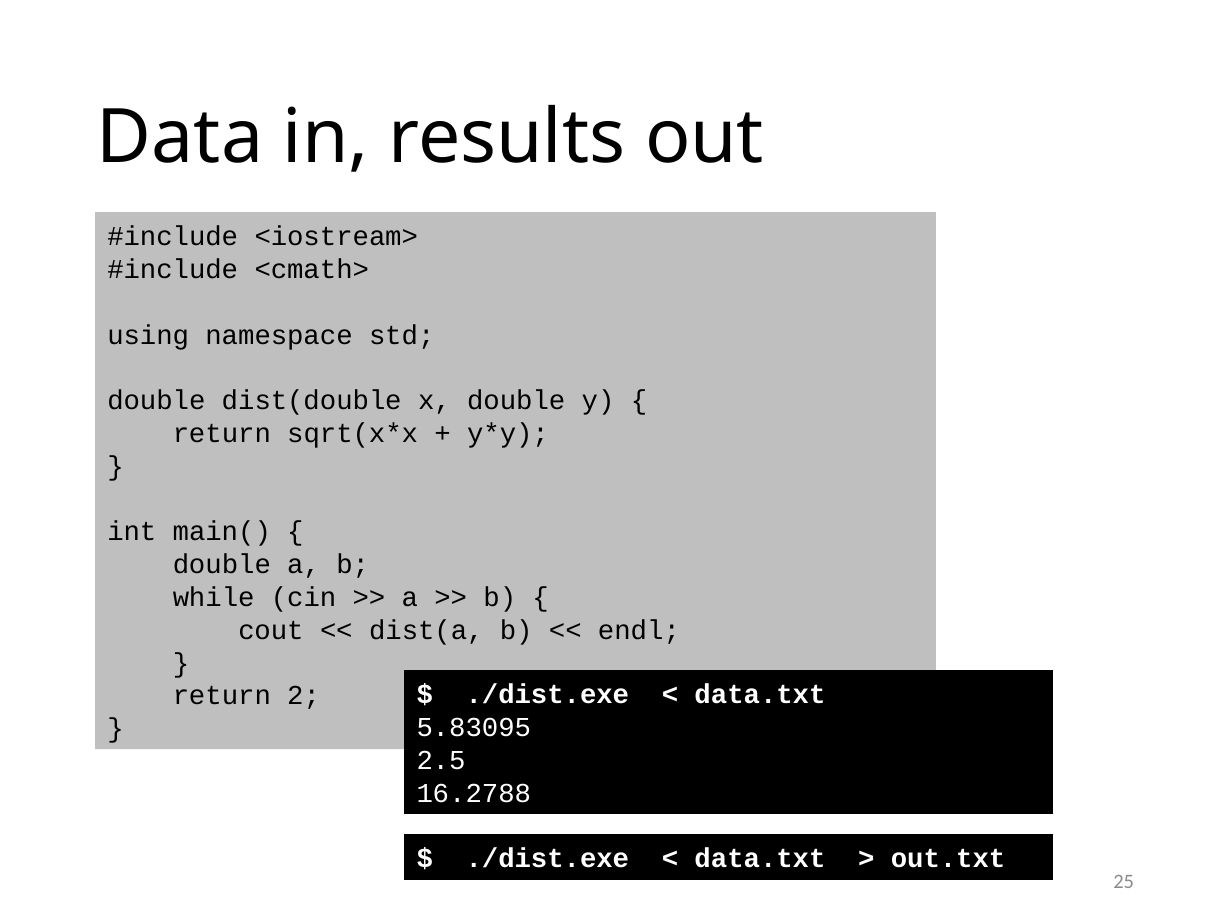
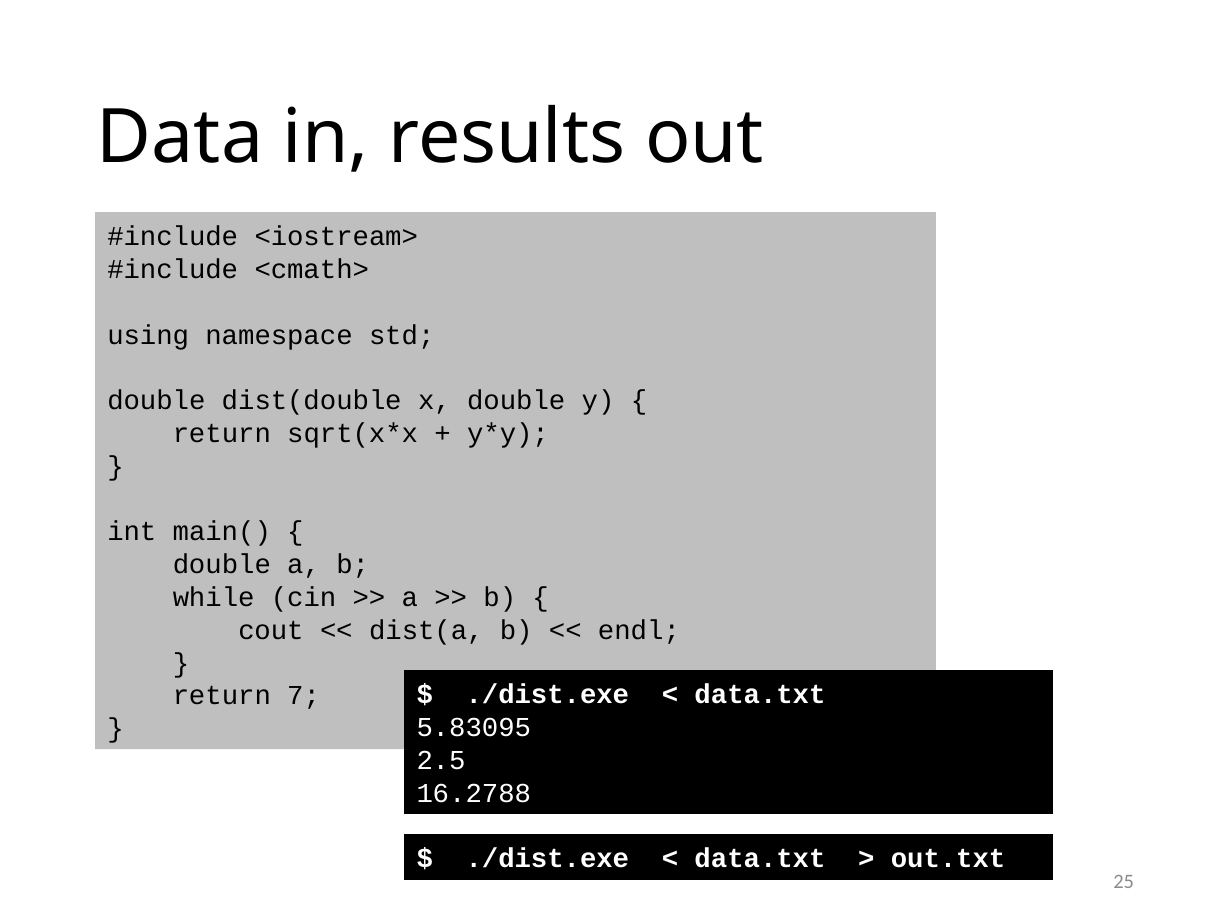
2: 2 -> 7
